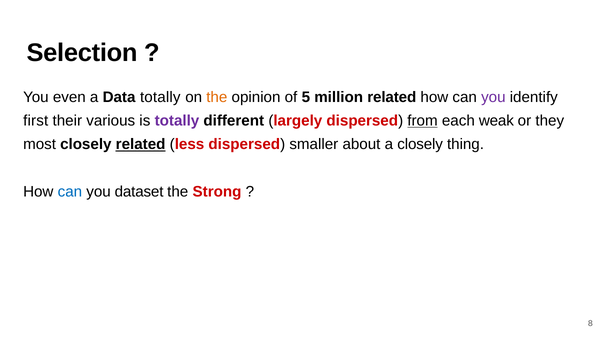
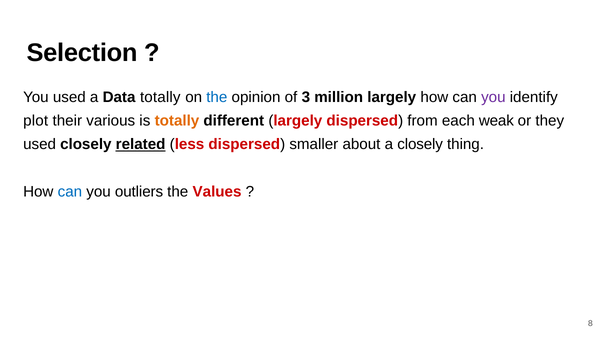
You even: even -> used
the at (217, 97) colour: orange -> blue
5: 5 -> 3
million related: related -> largely
first: first -> plot
totally at (177, 121) colour: purple -> orange
from underline: present -> none
most at (40, 144): most -> used
dataset: dataset -> outliers
Strong: Strong -> Values
